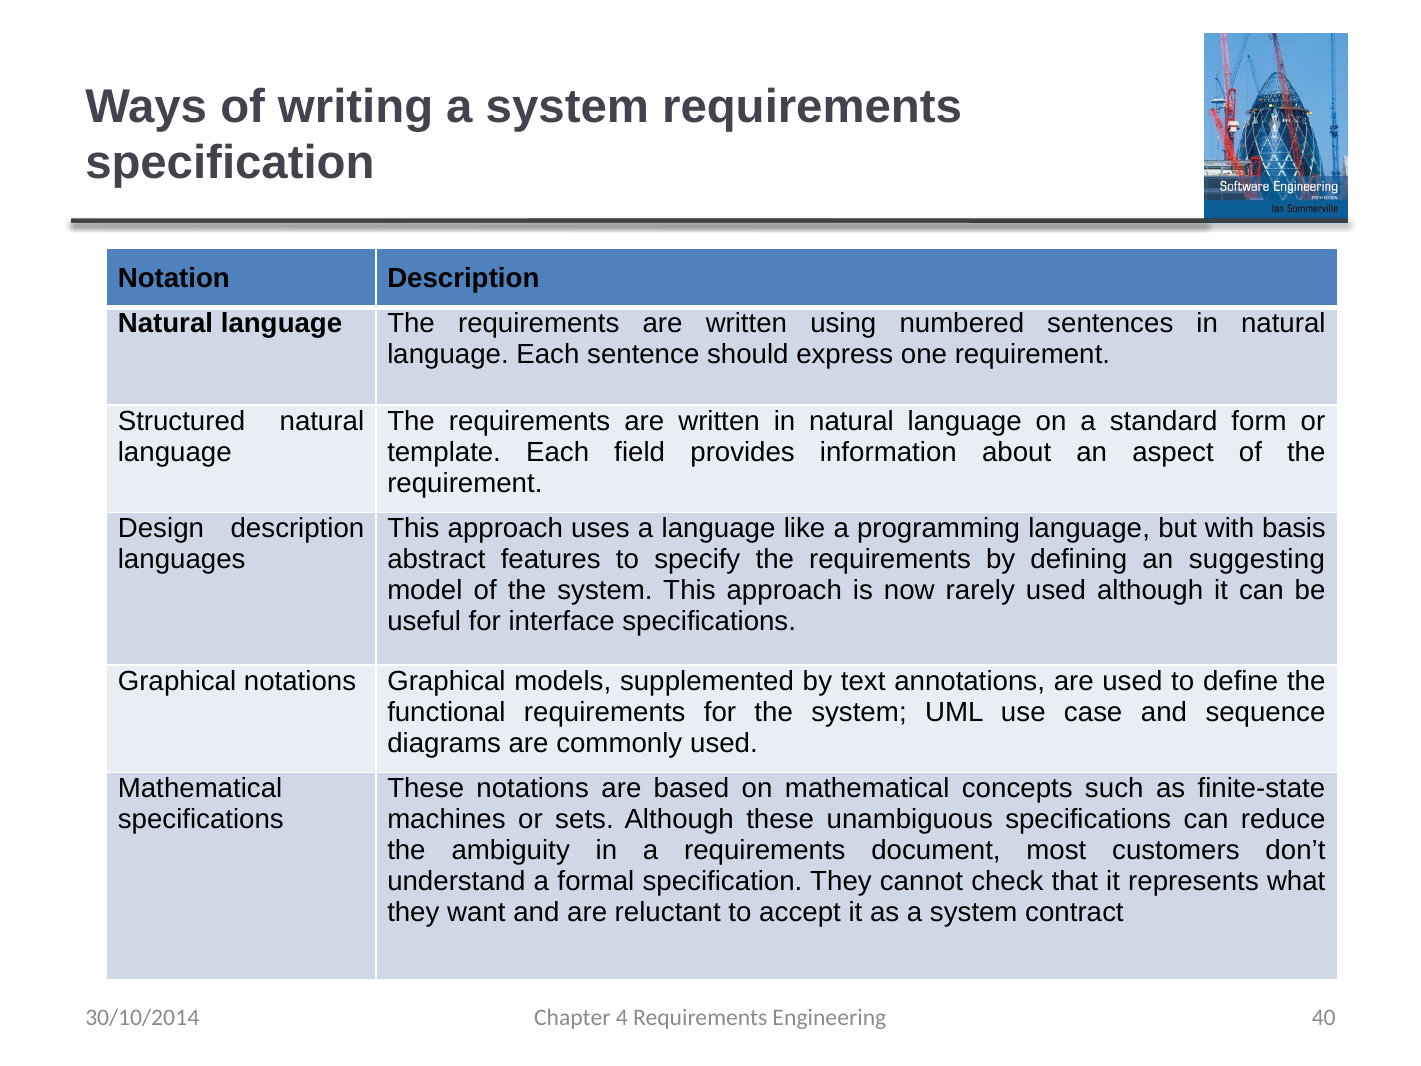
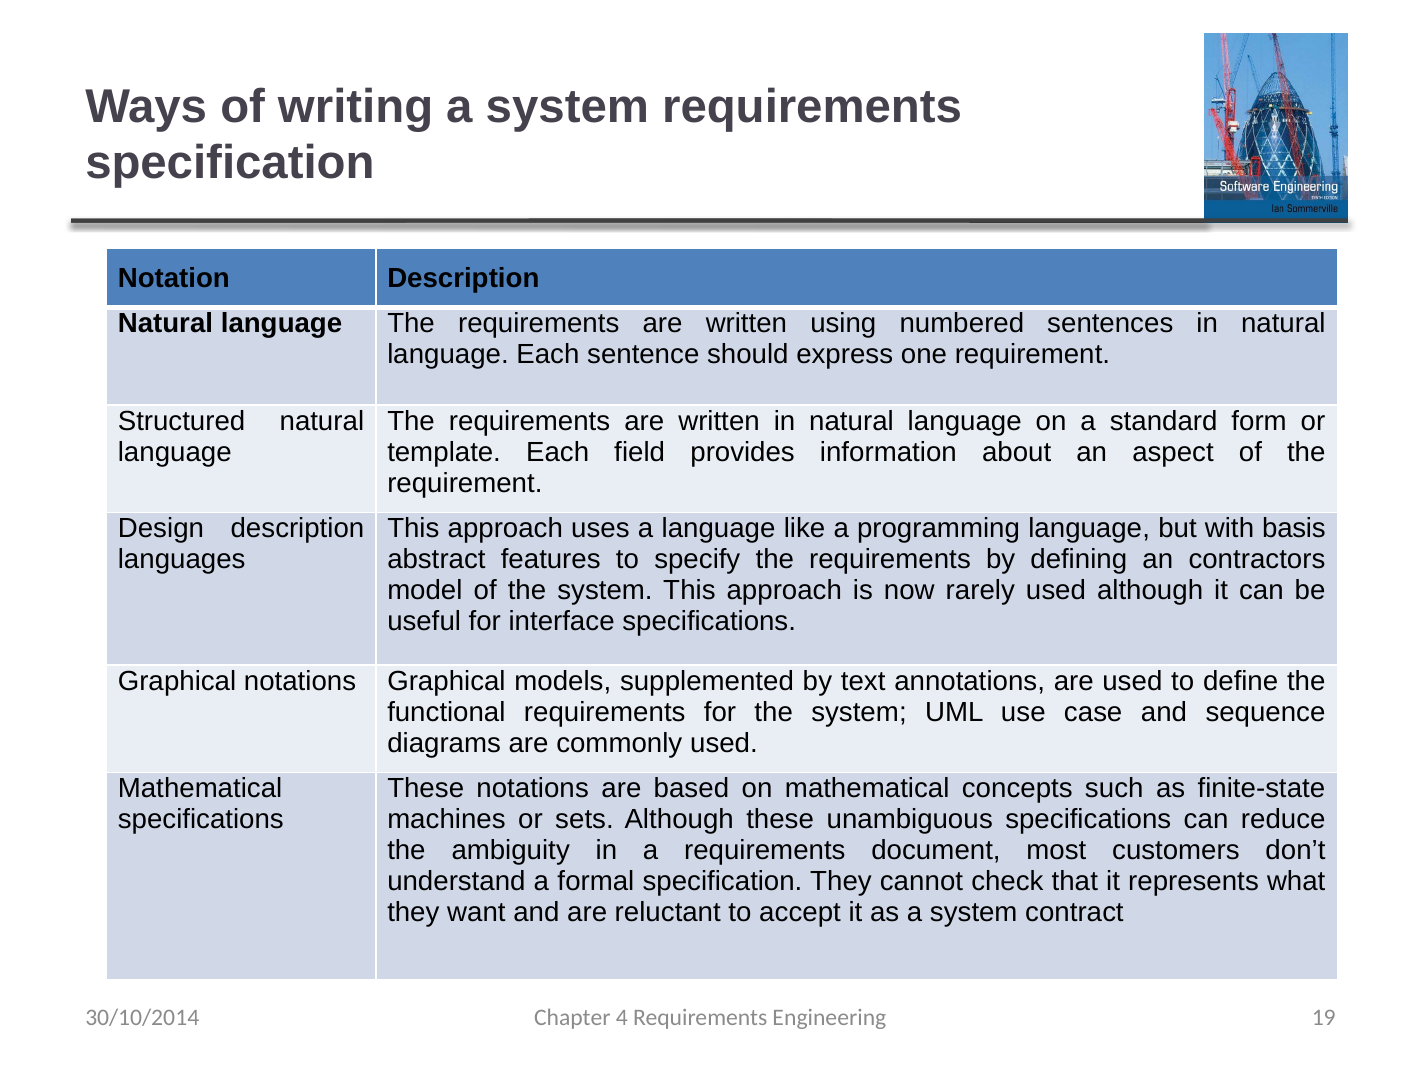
suggesting: suggesting -> contractors
40: 40 -> 19
